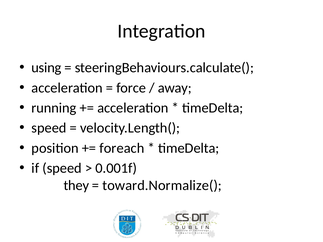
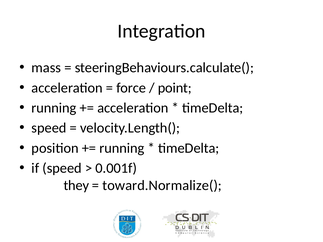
using: using -> mass
away: away -> point
foreach at (122, 148): foreach -> running
